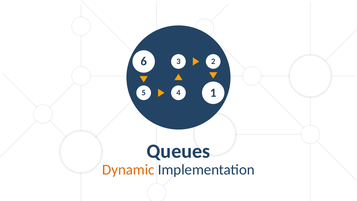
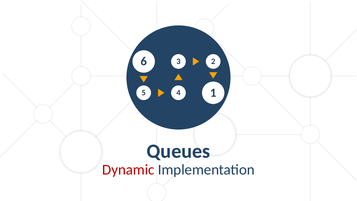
Dynamic colour: orange -> red
